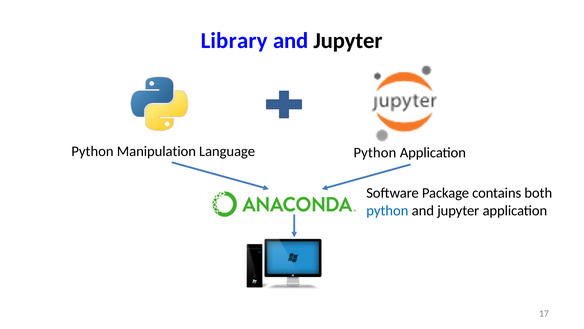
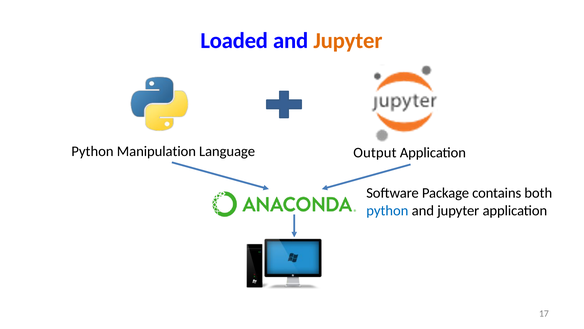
Library: Library -> Loaded
Jupyter at (348, 41) colour: black -> orange
Language Python: Python -> Output
